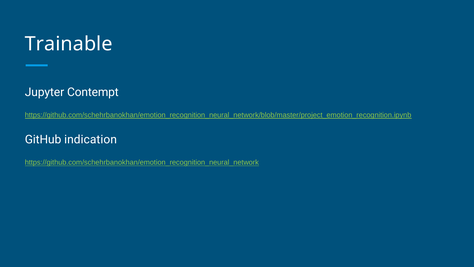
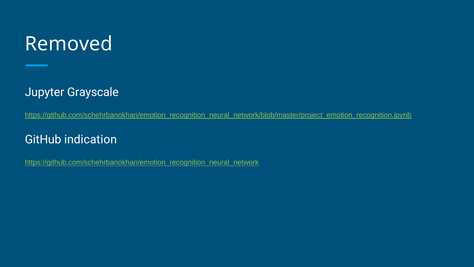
Trainable: Trainable -> Removed
Contempt: Contempt -> Grayscale
